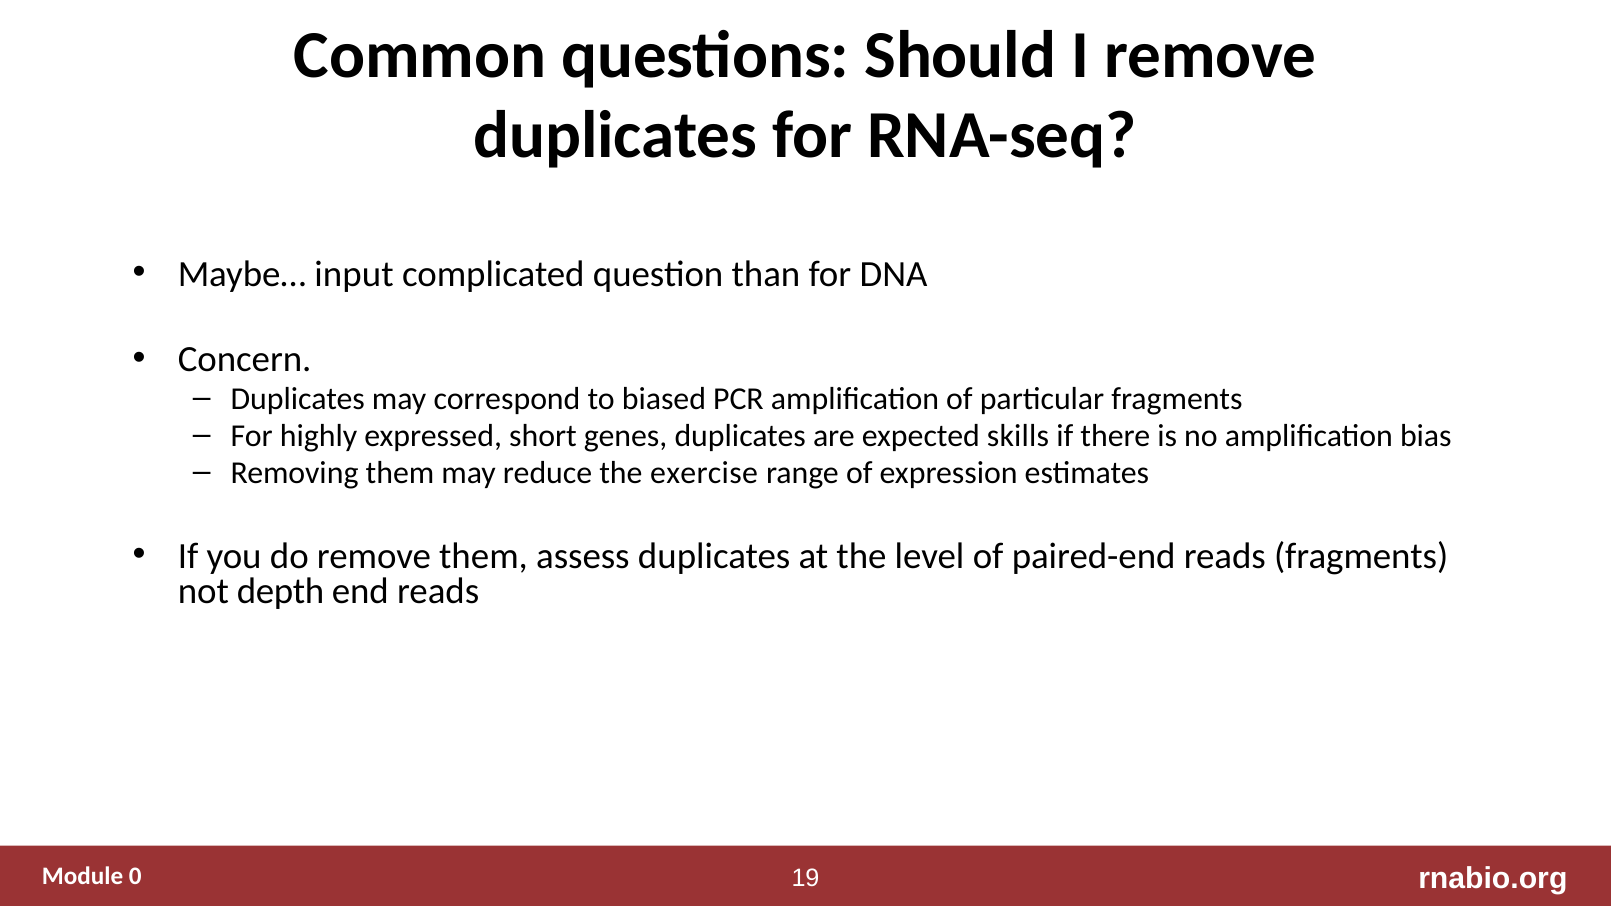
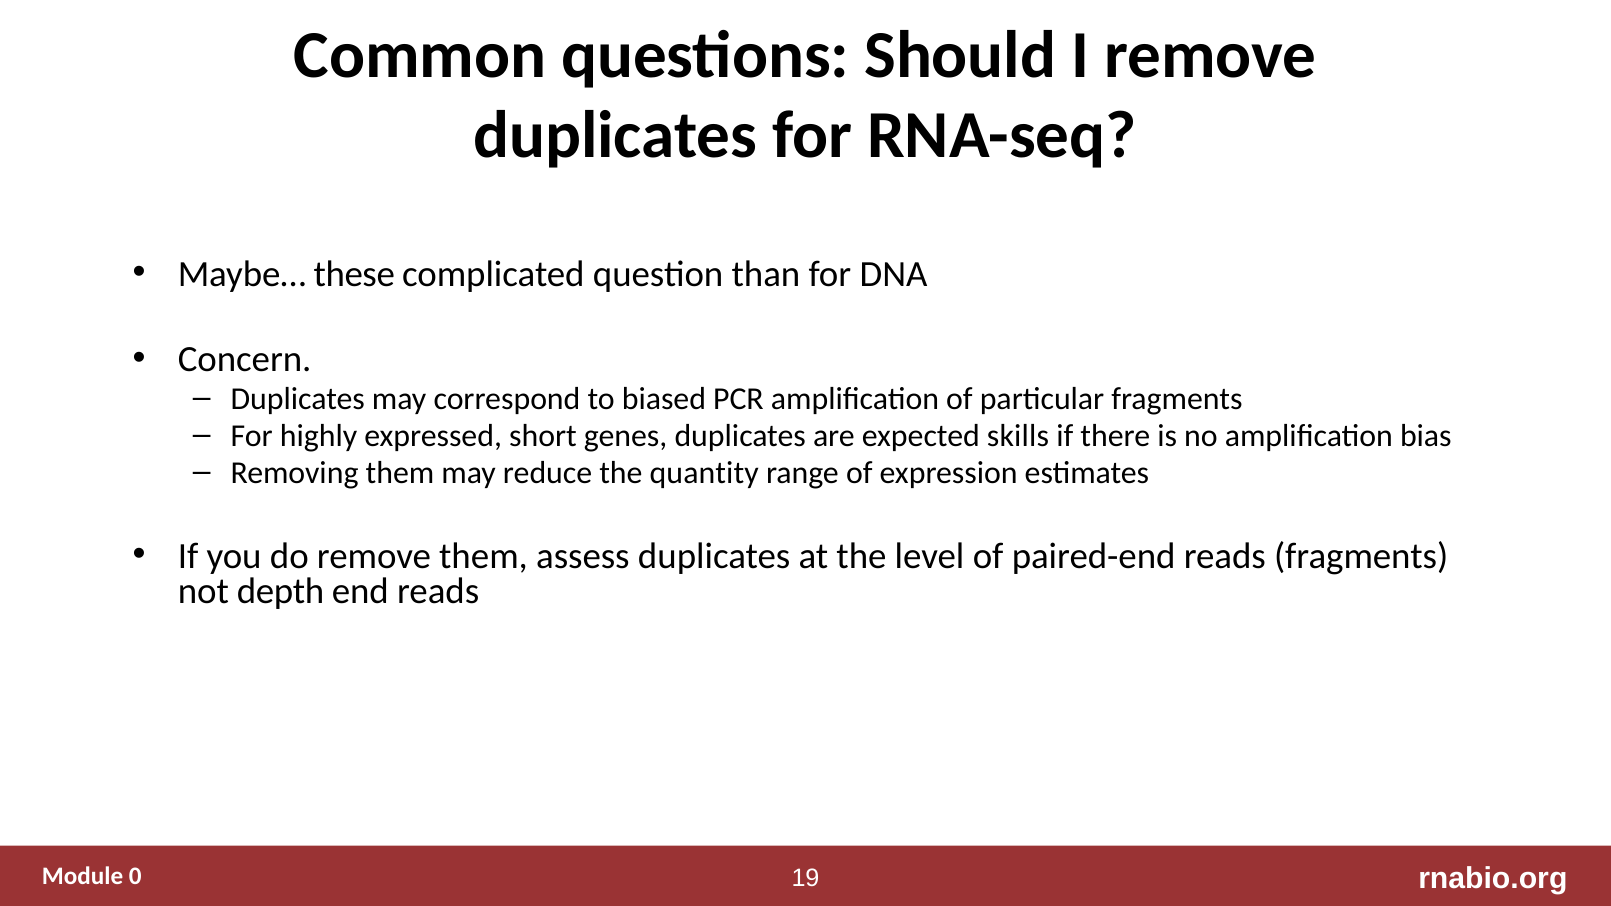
input: input -> these
exercise: exercise -> quantity
